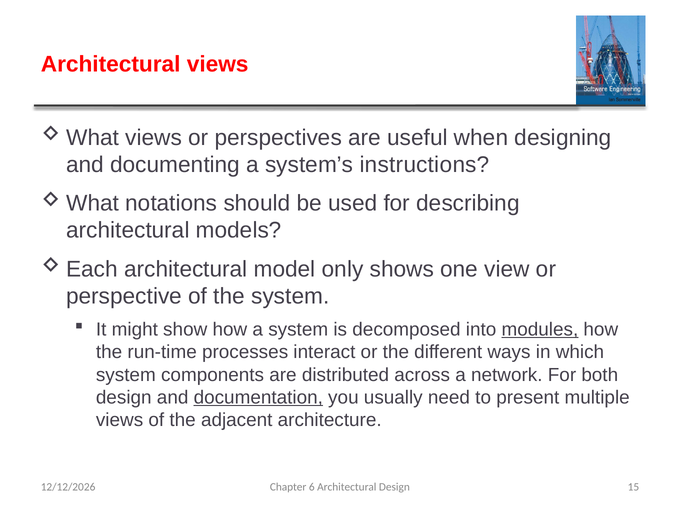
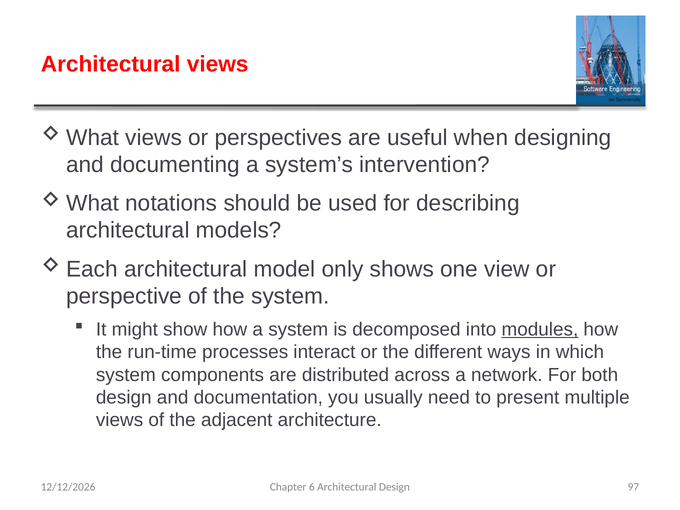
instructions: instructions -> intervention
documentation underline: present -> none
15: 15 -> 97
